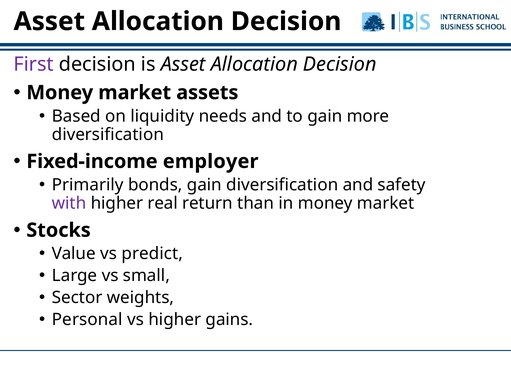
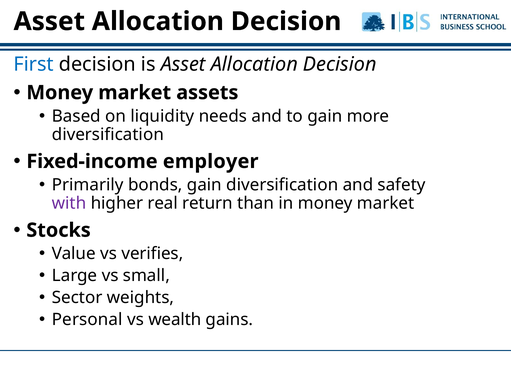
First colour: purple -> blue
predict: predict -> verifies
vs higher: higher -> wealth
